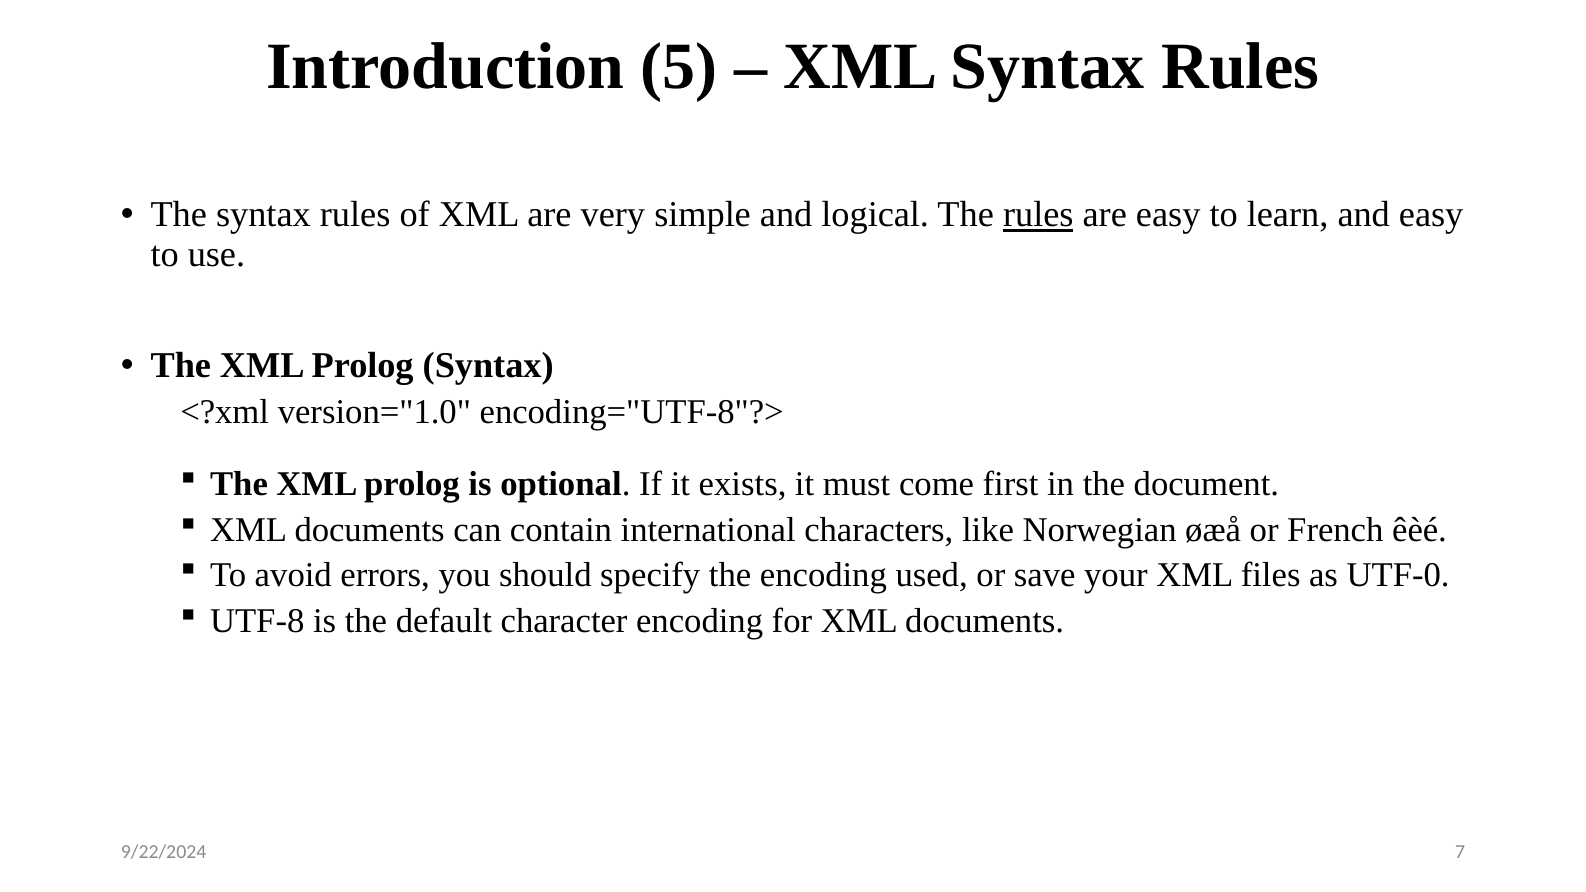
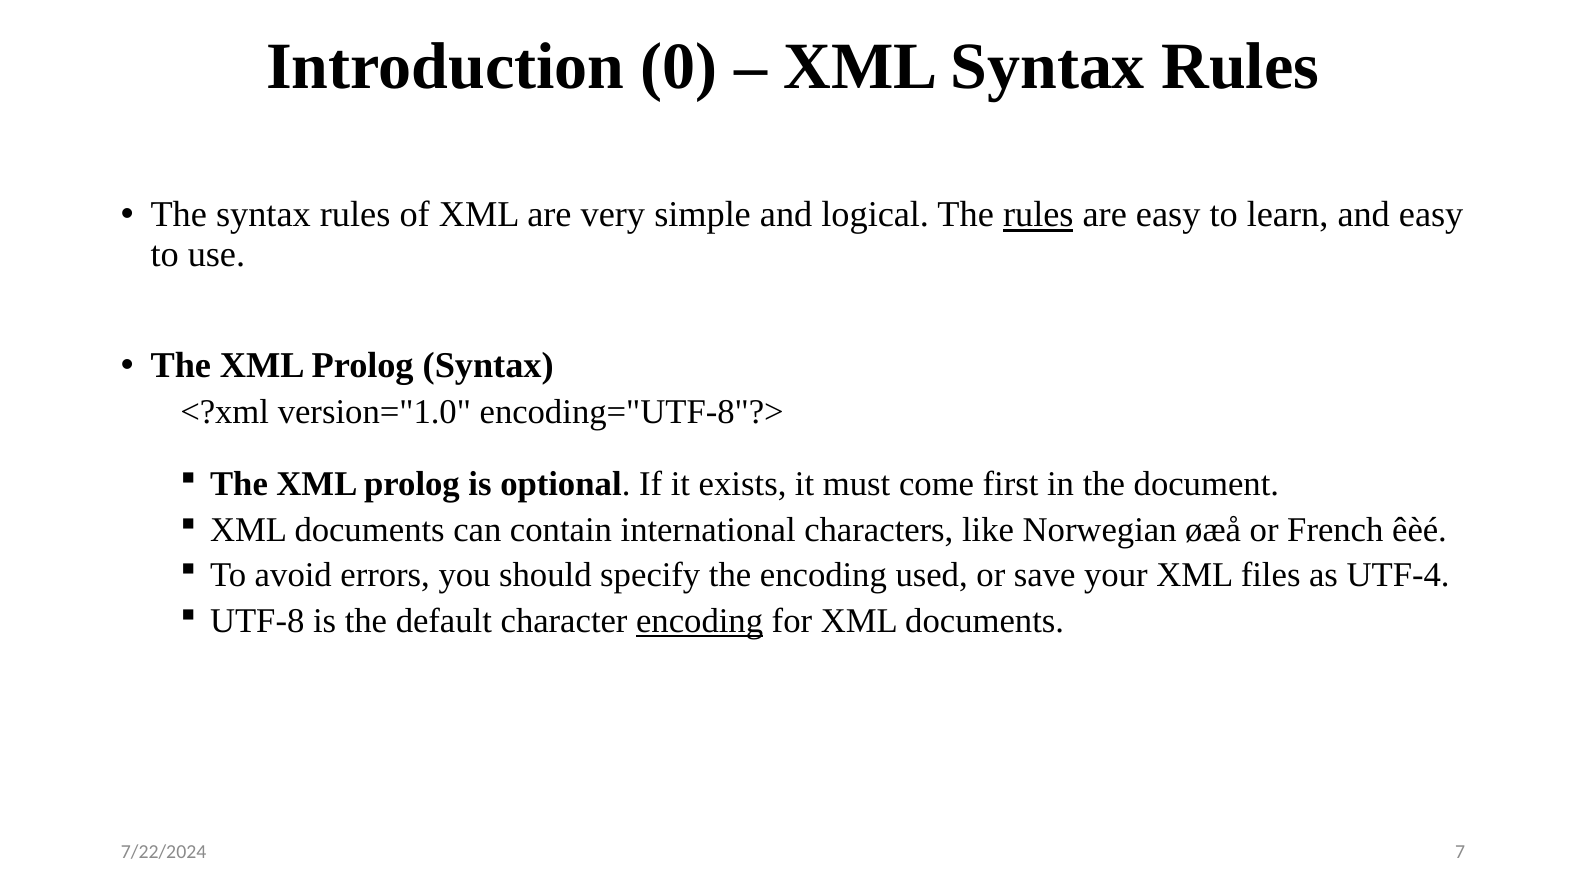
5: 5 -> 0
UTF-0: UTF-0 -> UTF-4
encoding at (700, 621) underline: none -> present
9/22/2024: 9/22/2024 -> 7/22/2024
